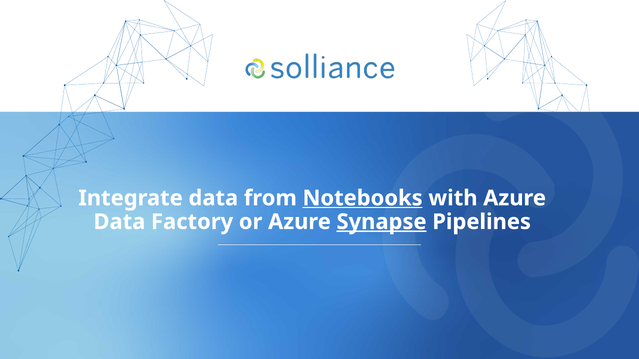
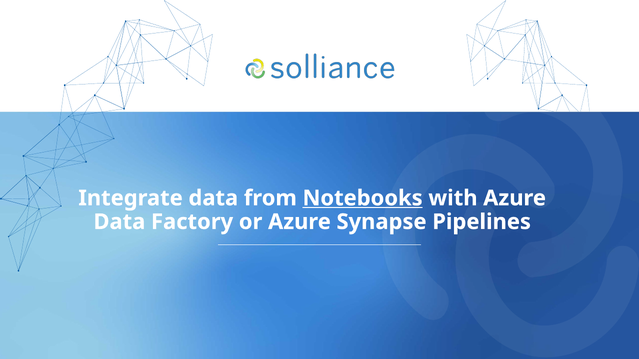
Synapse underline: present -> none
